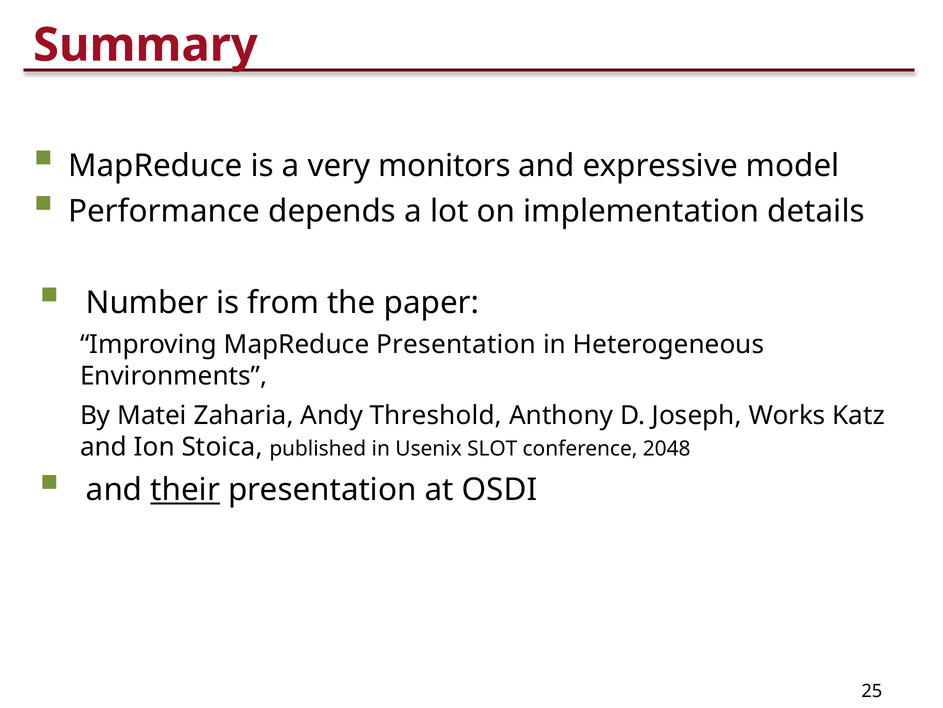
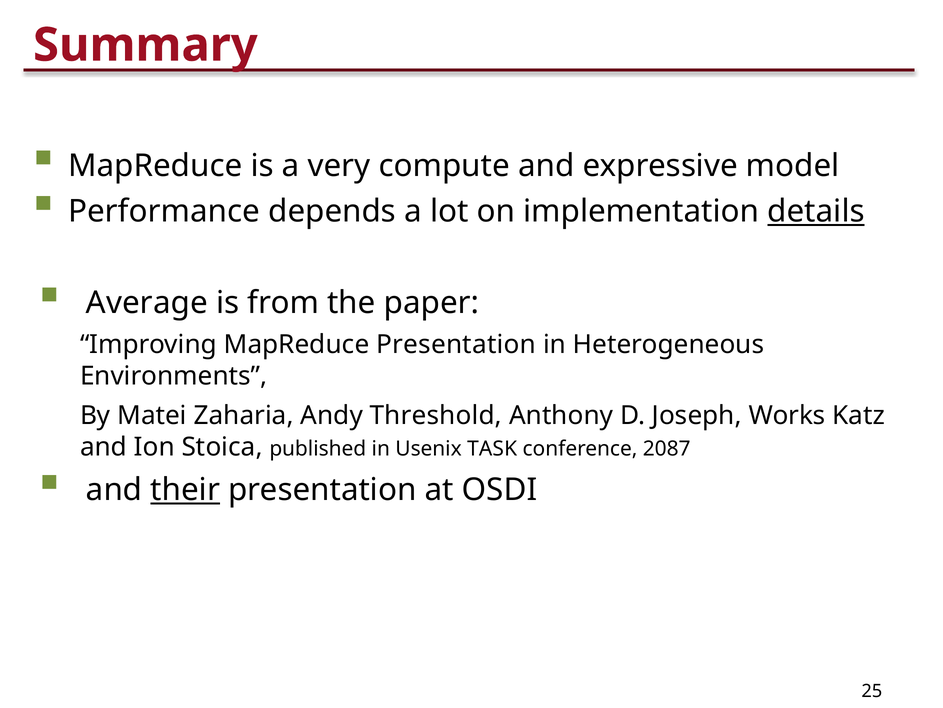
monitors: monitors -> compute
details underline: none -> present
Number: Number -> Average
SLOT: SLOT -> TASK
2048: 2048 -> 2087
